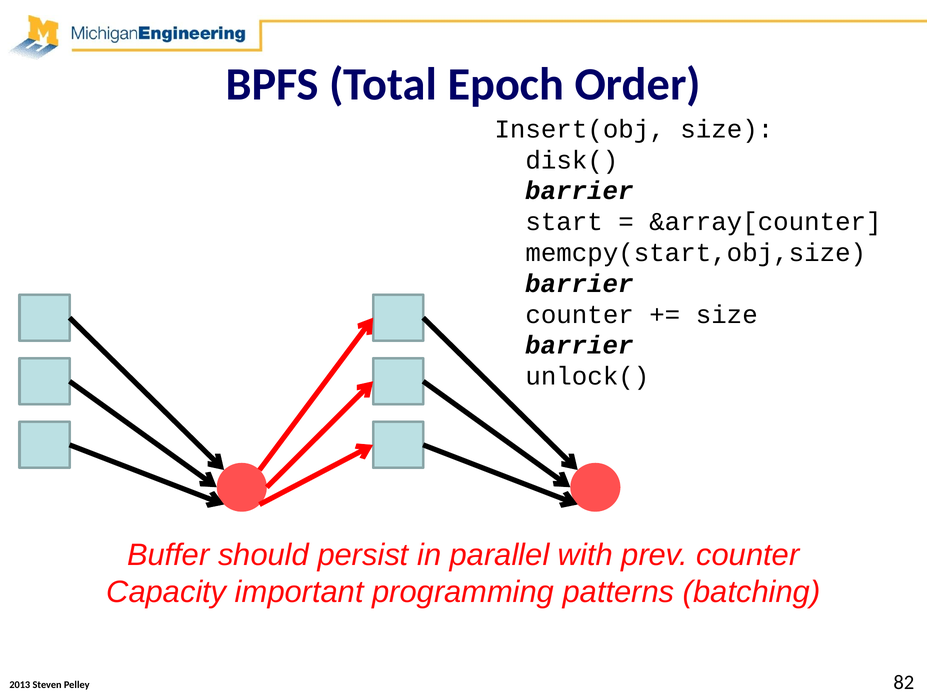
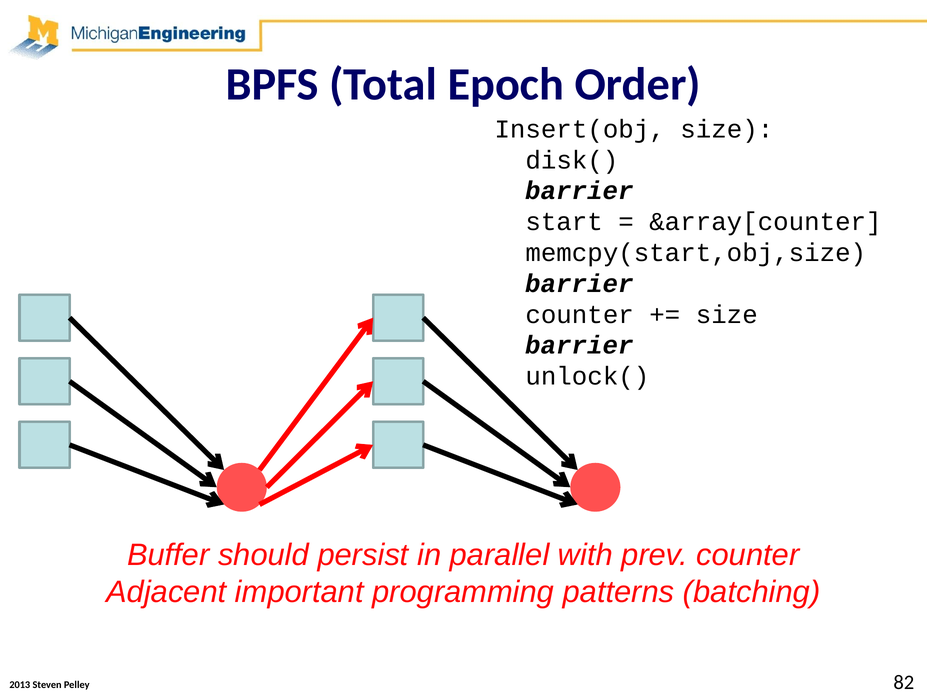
Capacity: Capacity -> Adjacent
